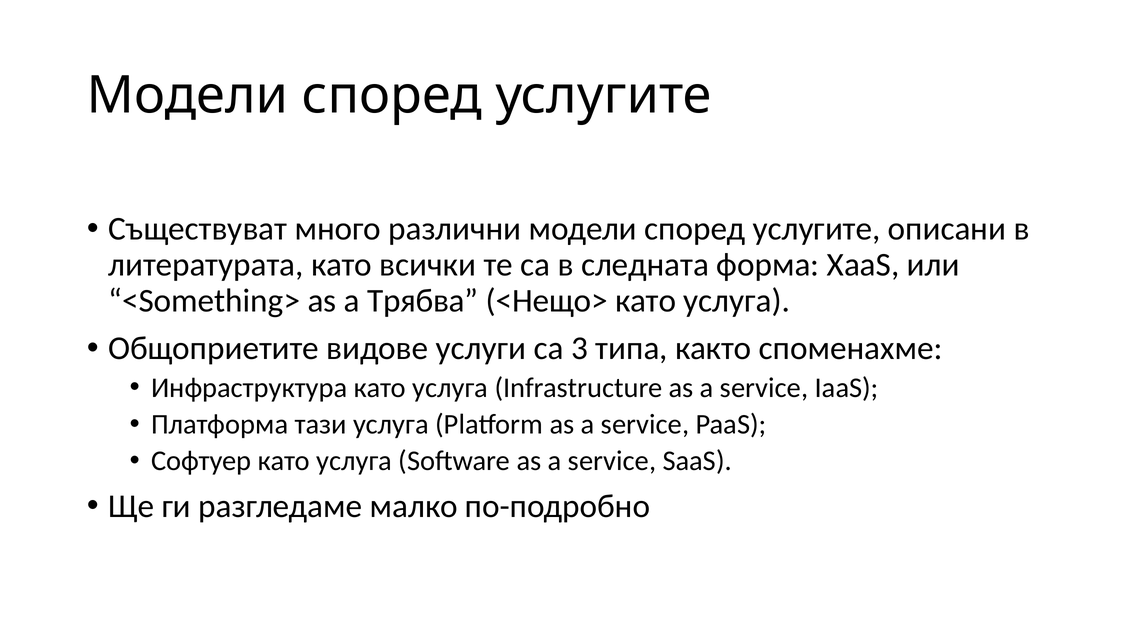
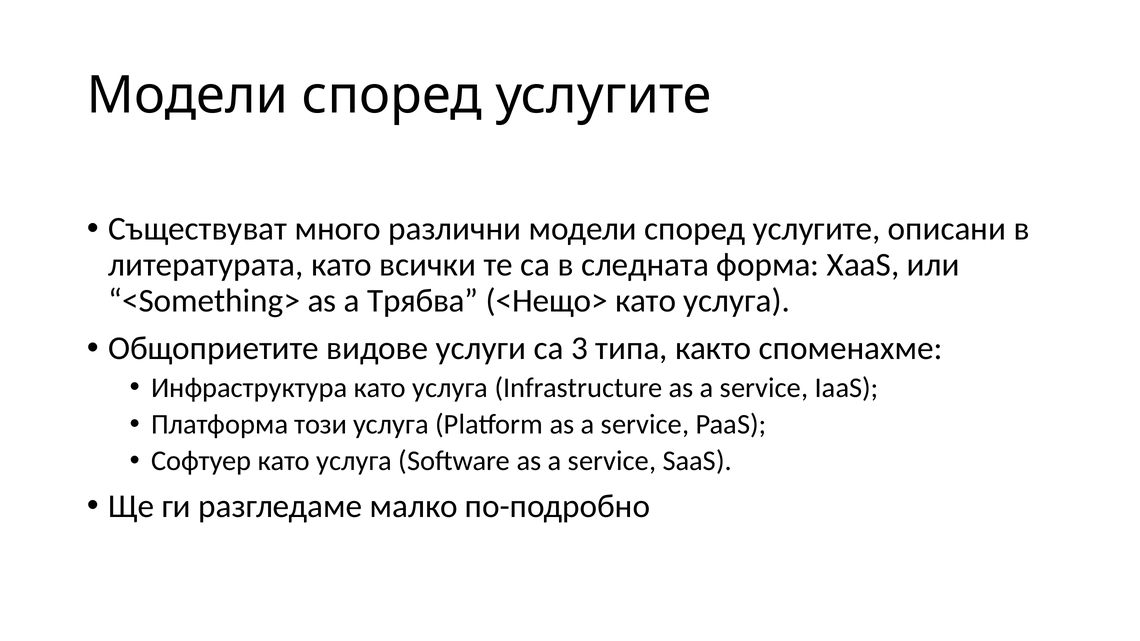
тази: тази -> този
